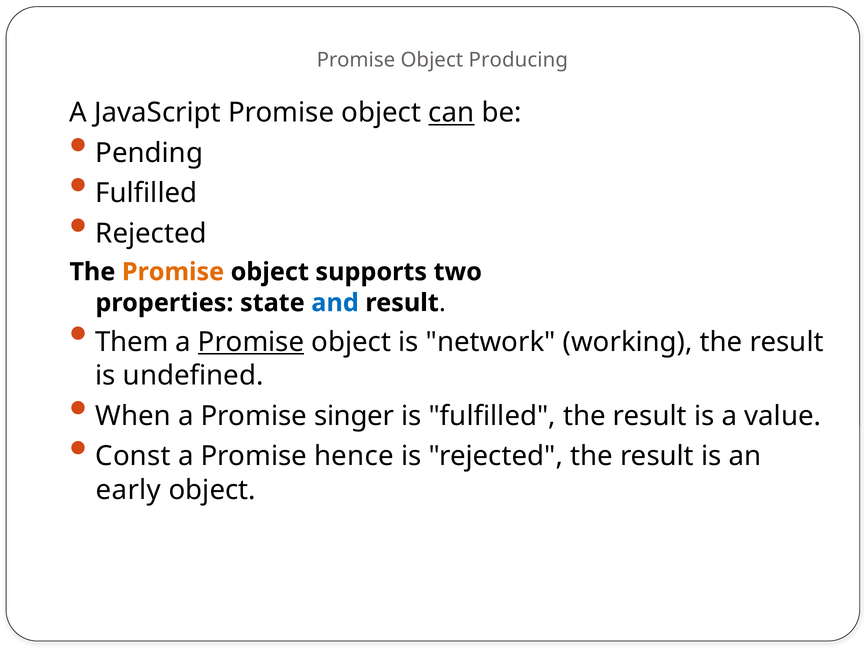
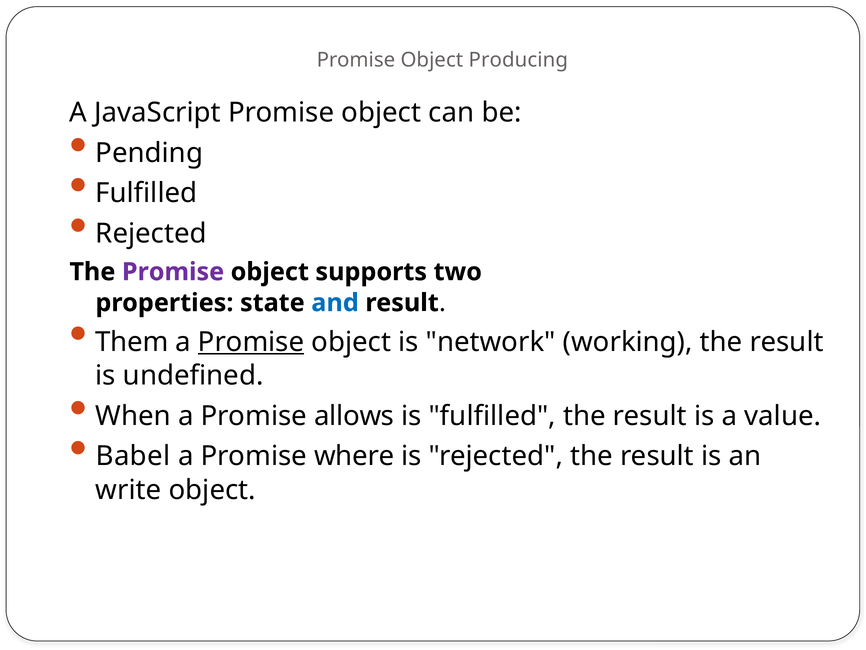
can underline: present -> none
Promise at (173, 272) colour: orange -> purple
singer: singer -> allows
Const: Const -> Babel
hence: hence -> where
early: early -> write
